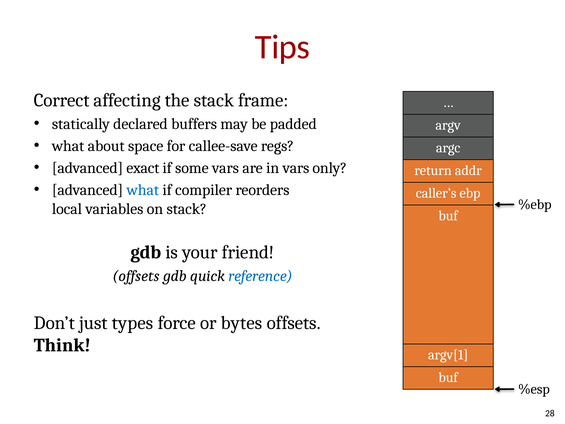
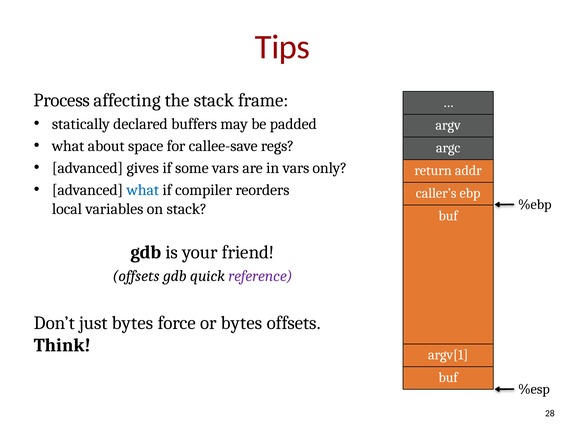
Correct: Correct -> Process
exact: exact -> gives
reference colour: blue -> purple
just types: types -> bytes
